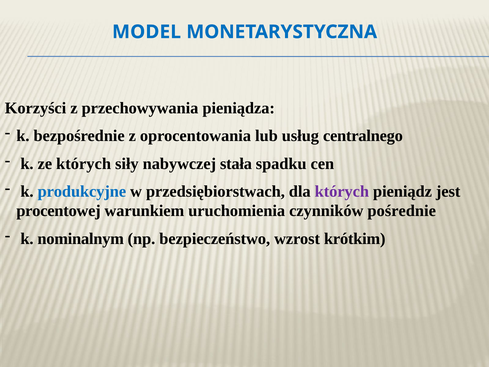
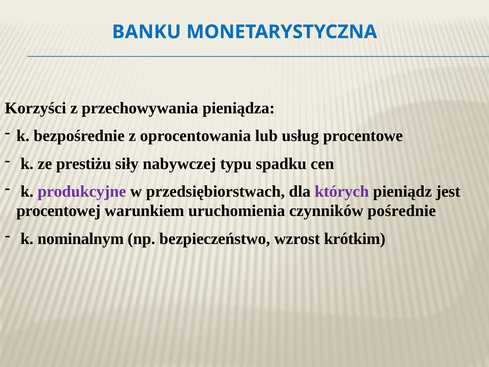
MODEL: MODEL -> BANKU
centralnego: centralnego -> procentowe
ze których: których -> prestiżu
stała: stała -> typu
produkcyjne colour: blue -> purple
